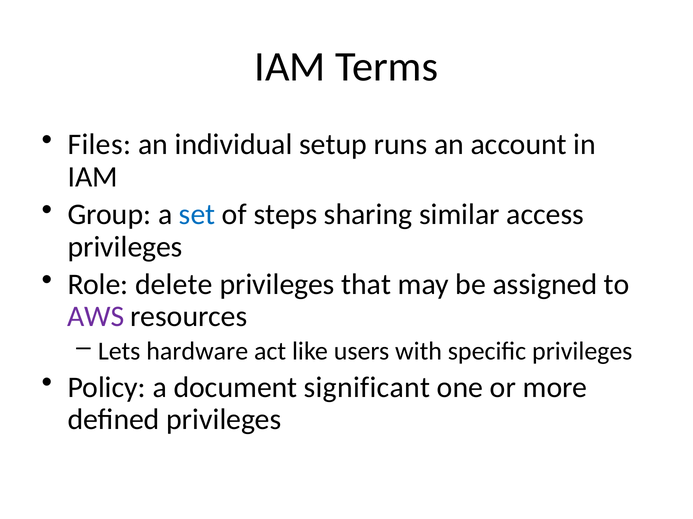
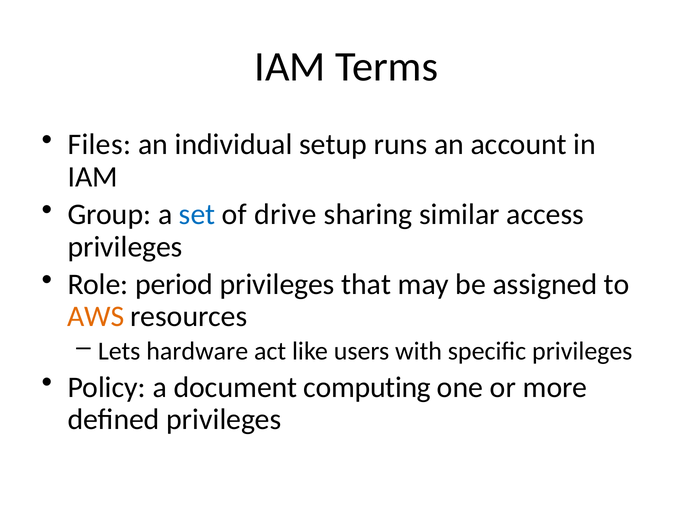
steps: steps -> drive
delete: delete -> period
AWS colour: purple -> orange
significant: significant -> computing
